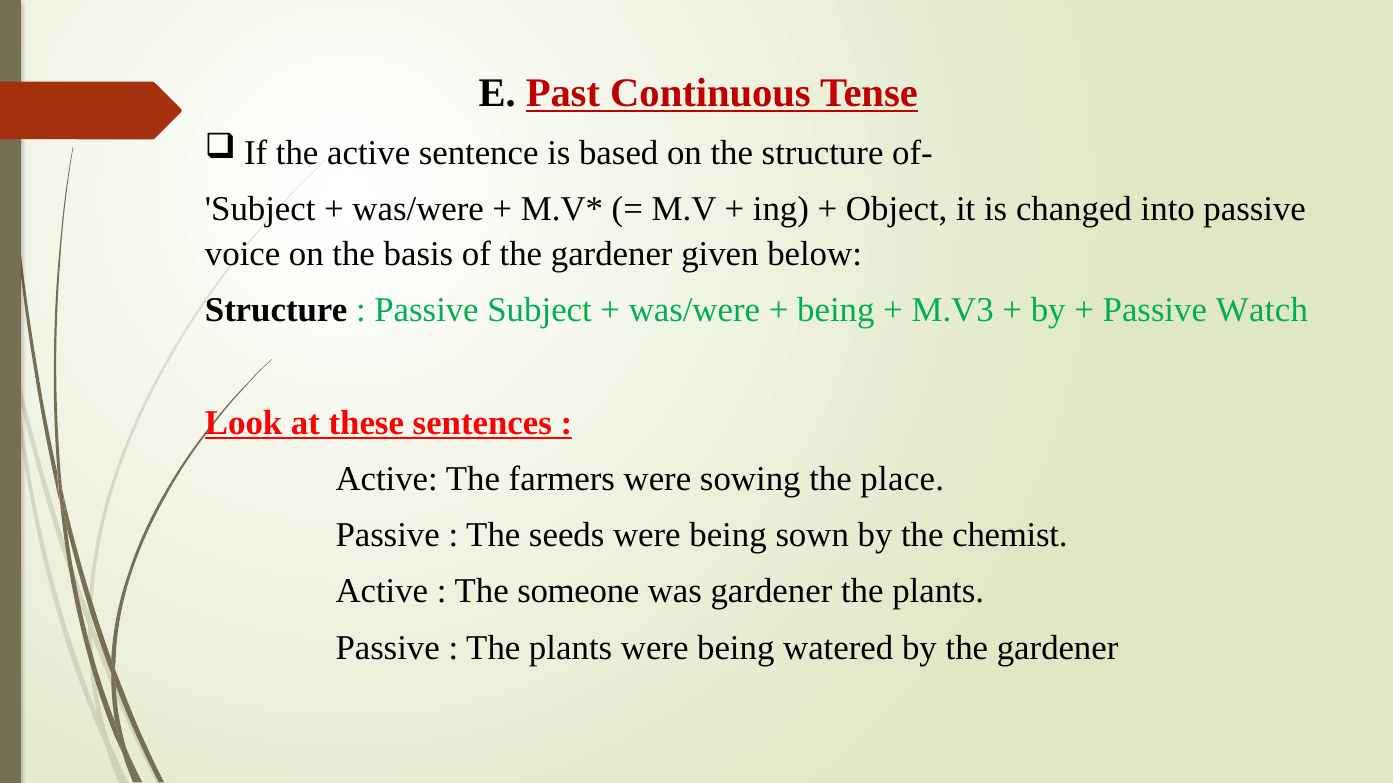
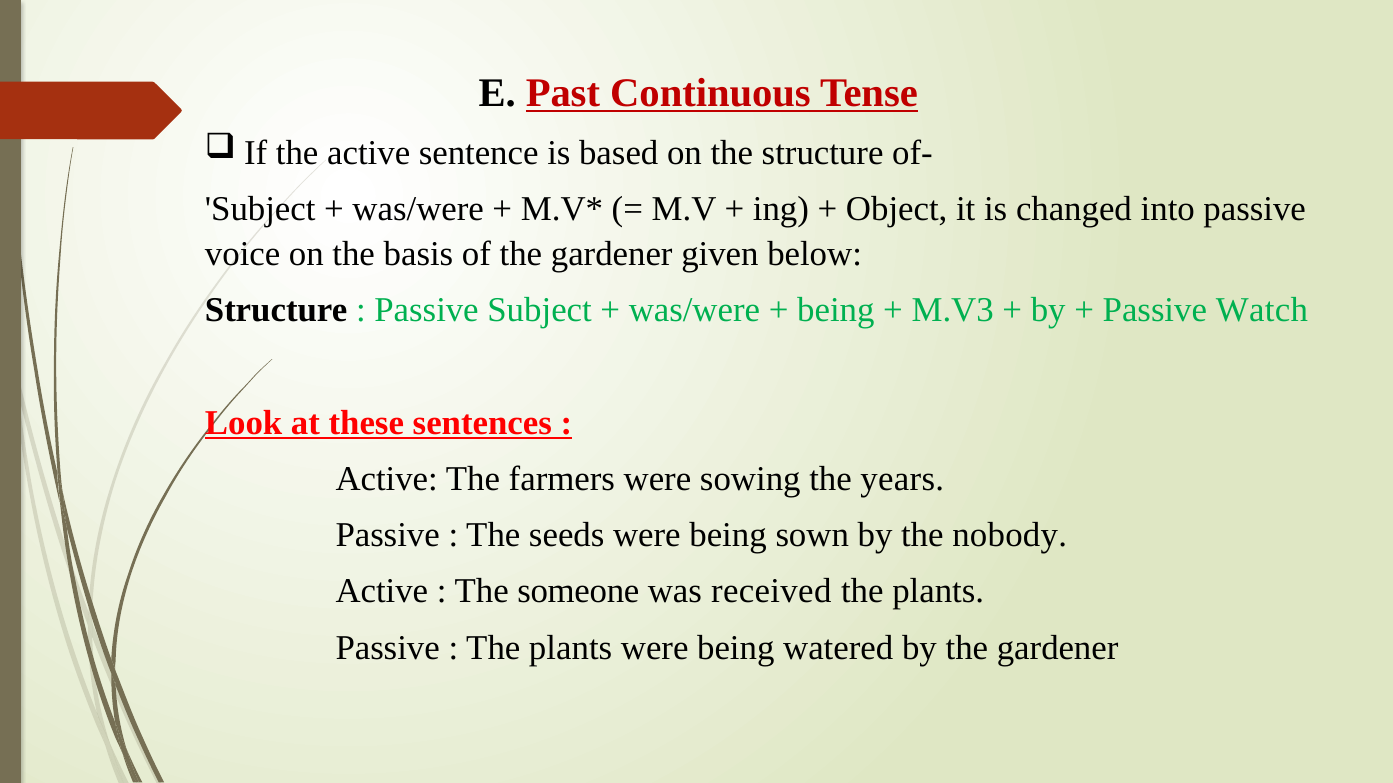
place: place -> years
chemist: chemist -> nobody
was gardener: gardener -> received
